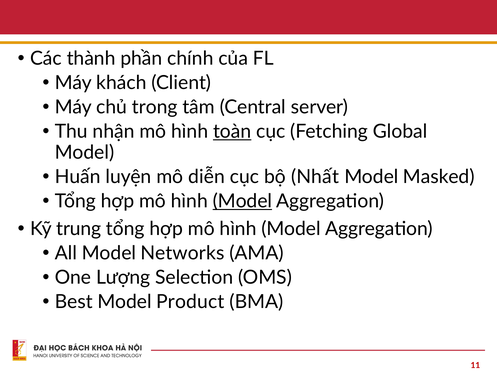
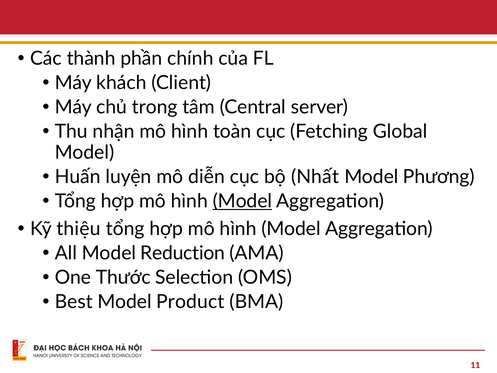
toàn underline: present -> none
Masked: Masked -> Phương
trung: trung -> thiệu
Networks: Networks -> Reduction
Lượng: Lượng -> Thước
